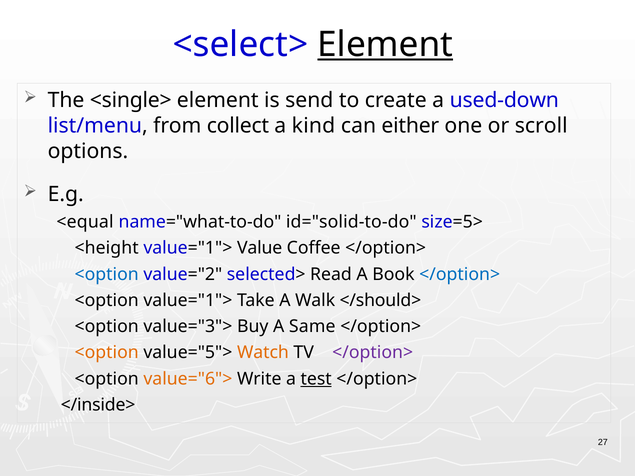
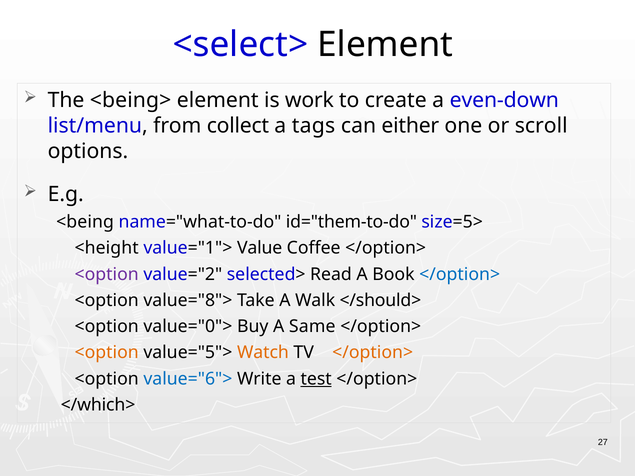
Element at (385, 44) underline: present -> none
<single>: <single> -> <being>
send: send -> work
used-down: used-down -> even-down
kind: kind -> tags
<equal: <equal -> <being
id="solid-to-do: id="solid-to-do -> id="them-to-do
<option at (107, 274) colour: blue -> purple
<option value="1">: value="1"> -> value="8">
value="3">: value="3"> -> value="0">
</option> at (373, 353) colour: purple -> orange
value="6"> colour: orange -> blue
</inside>: </inside> -> </which>
